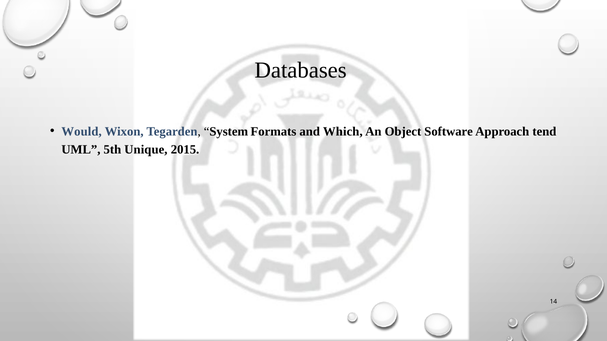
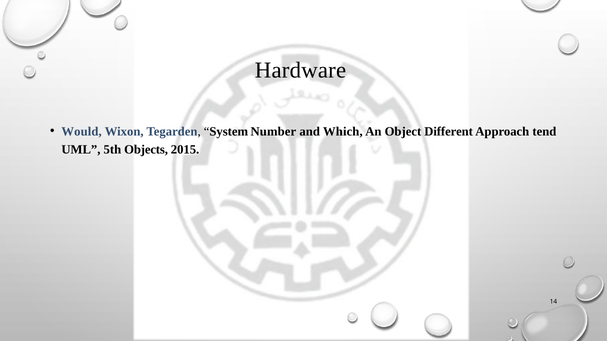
Databases: Databases -> Hardware
Formats: Formats -> Number
Software: Software -> Different
Unique: Unique -> Objects
